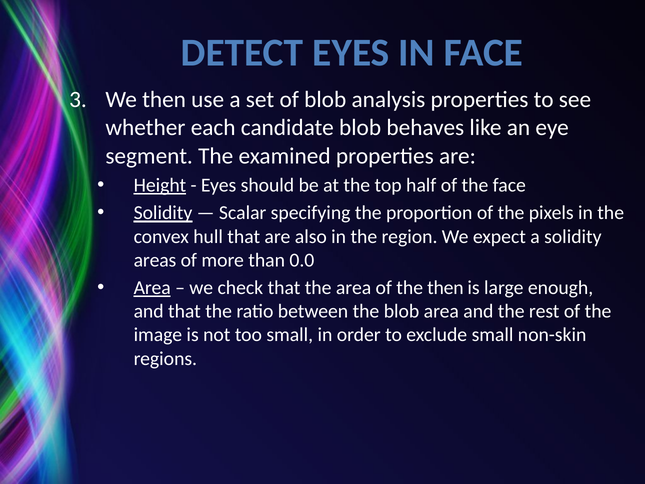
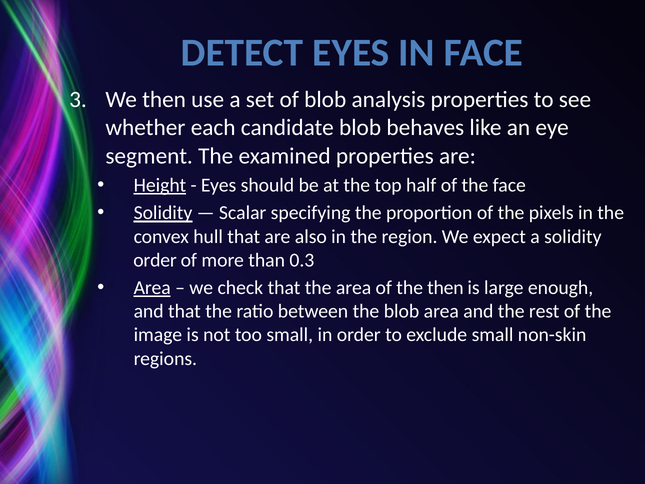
areas at (155, 260): areas -> order
0.0: 0.0 -> 0.3
